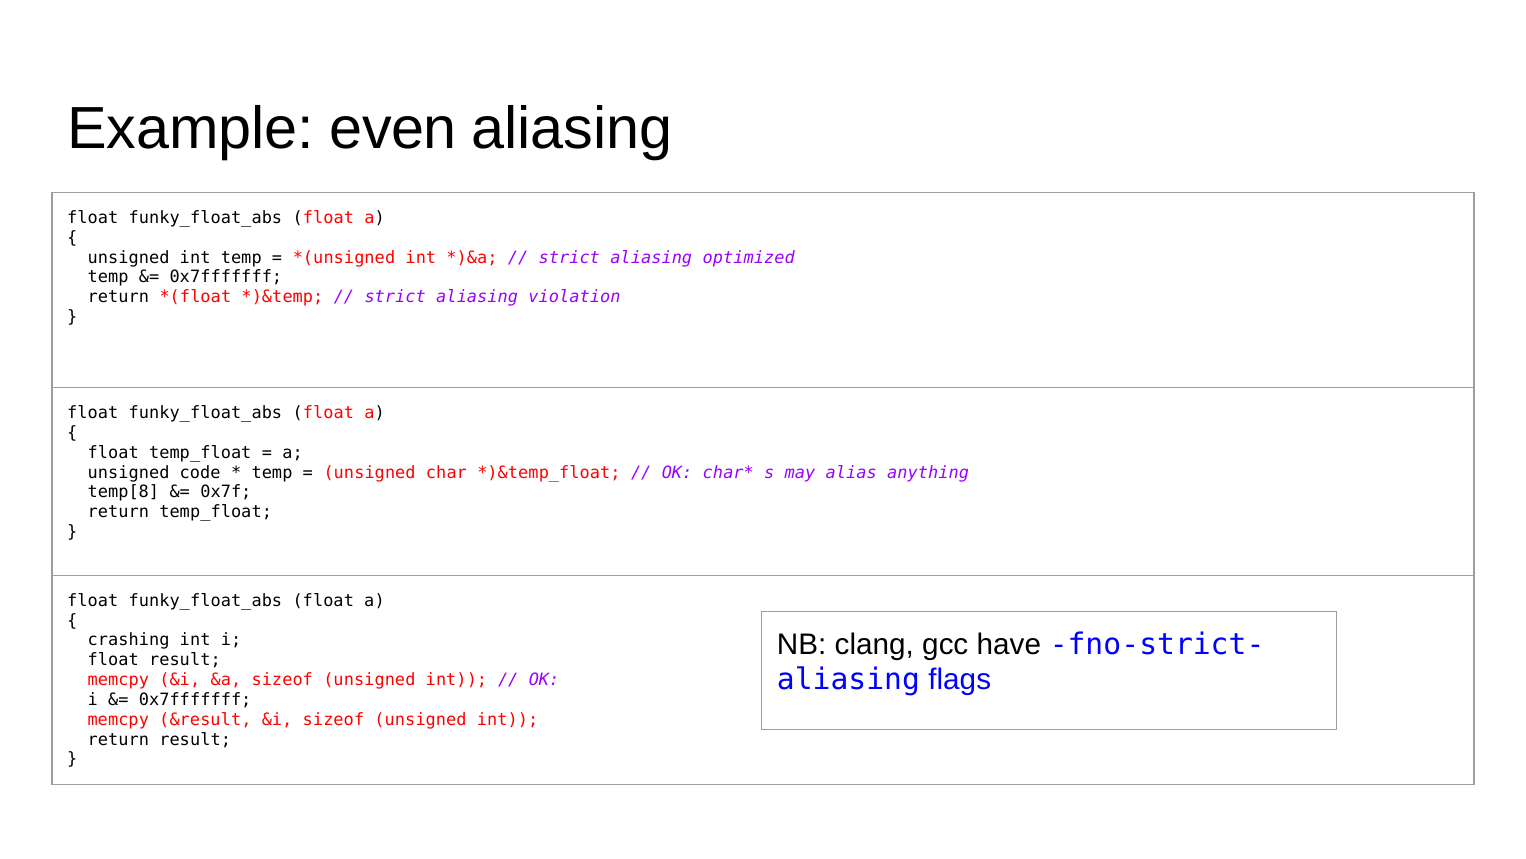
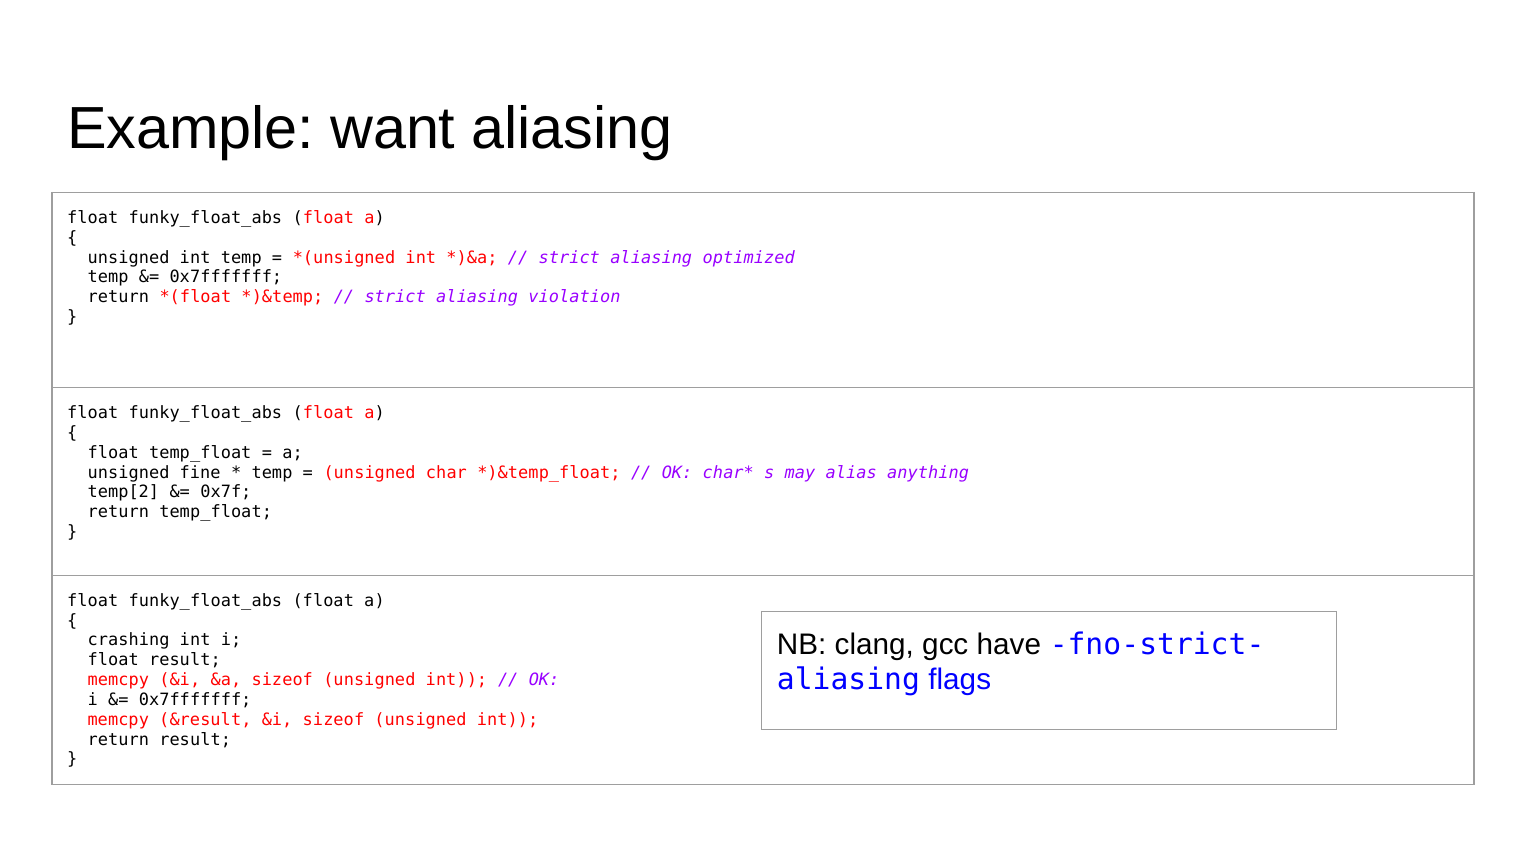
even: even -> want
code: code -> fine
temp[8: temp[8 -> temp[2
